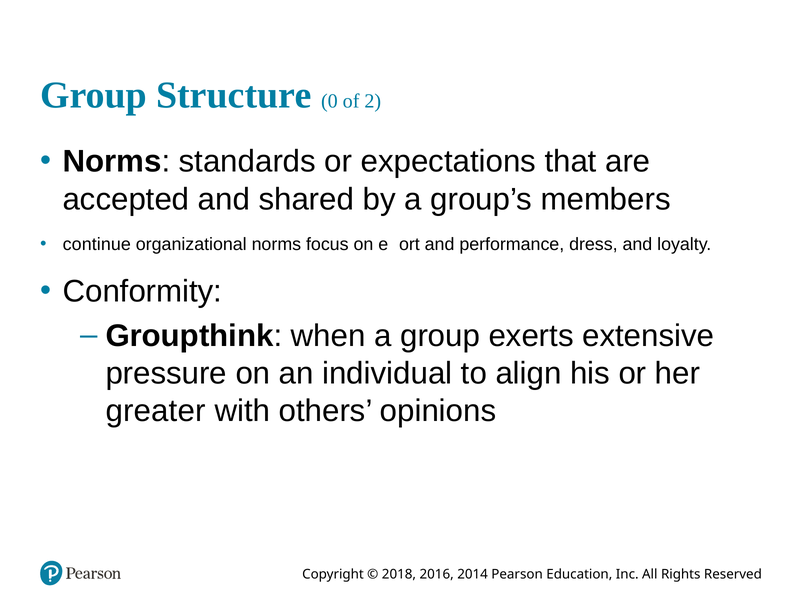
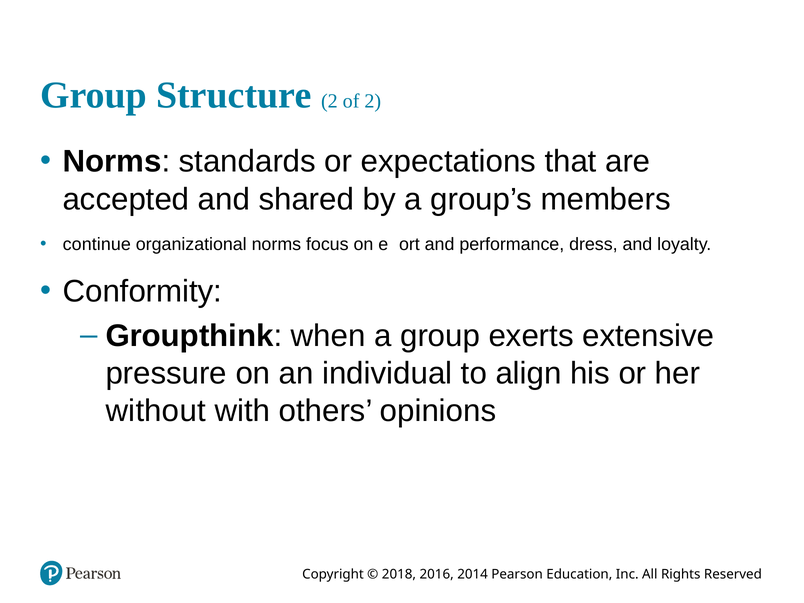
Structure 0: 0 -> 2
greater: greater -> without
